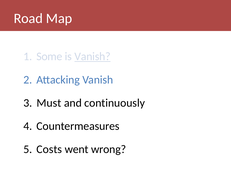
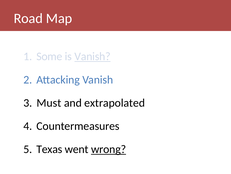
continuously: continuously -> extrapolated
Costs: Costs -> Texas
wrong underline: none -> present
